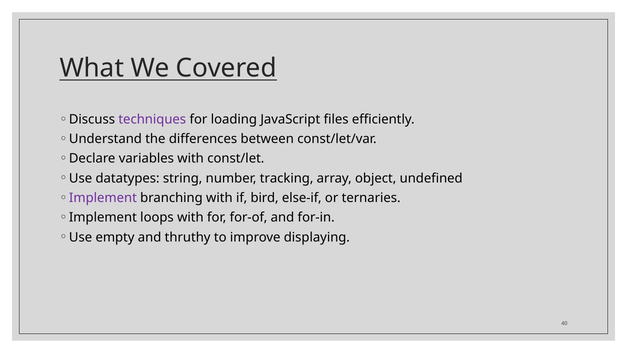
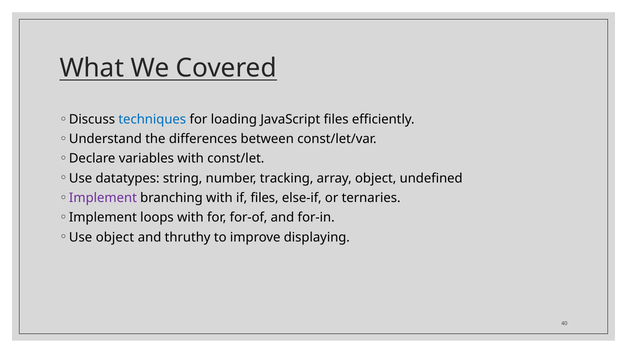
techniques colour: purple -> blue
if bird: bird -> files
Use empty: empty -> object
